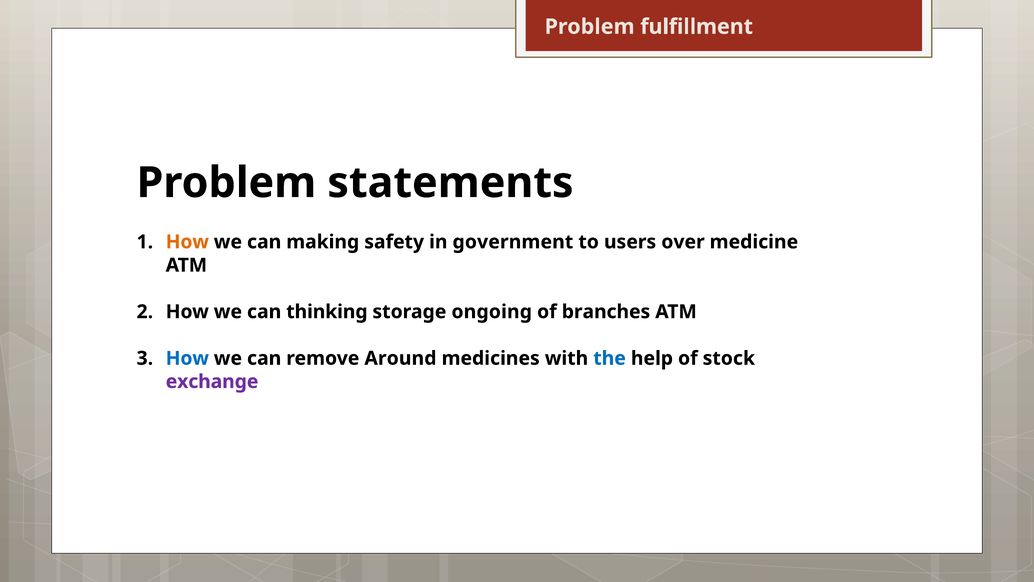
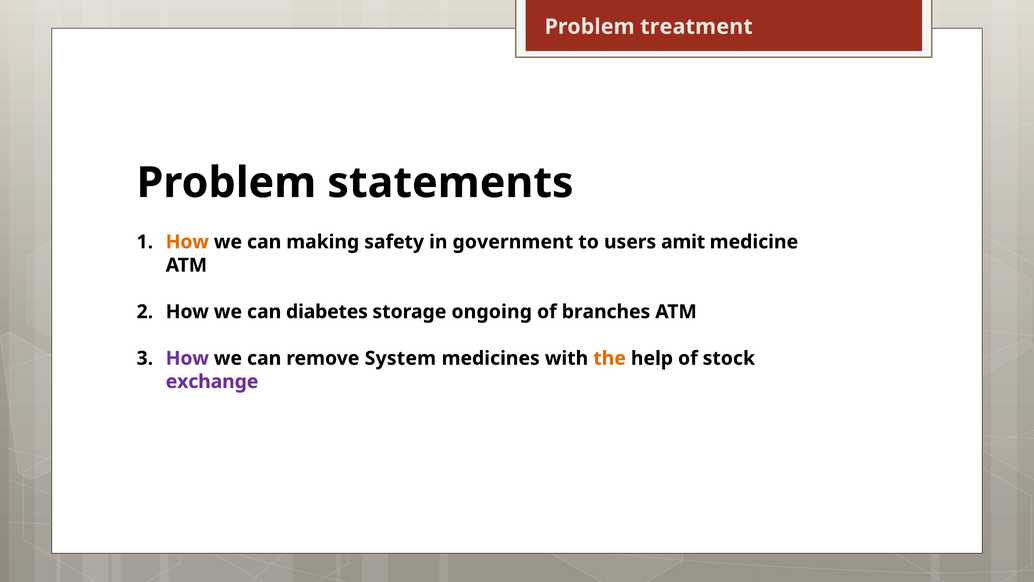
fulfillment: fulfillment -> treatment
over: over -> amit
thinking: thinking -> diabetes
How at (187, 358) colour: blue -> purple
Around: Around -> System
the colour: blue -> orange
